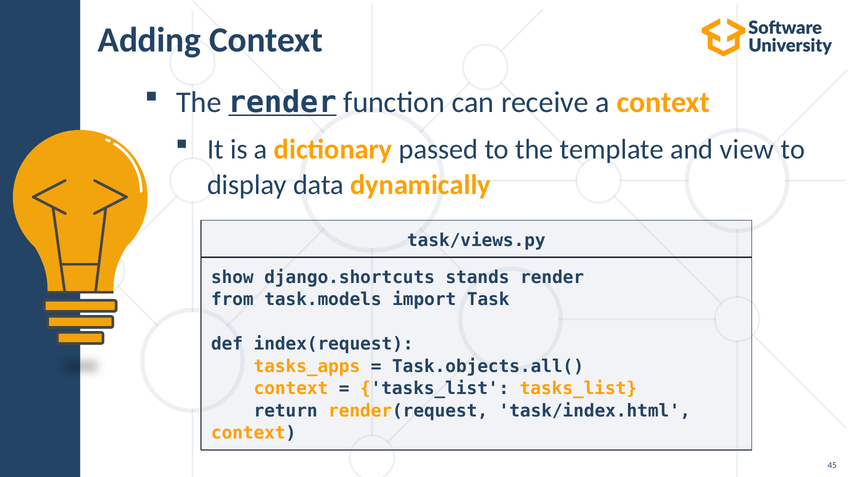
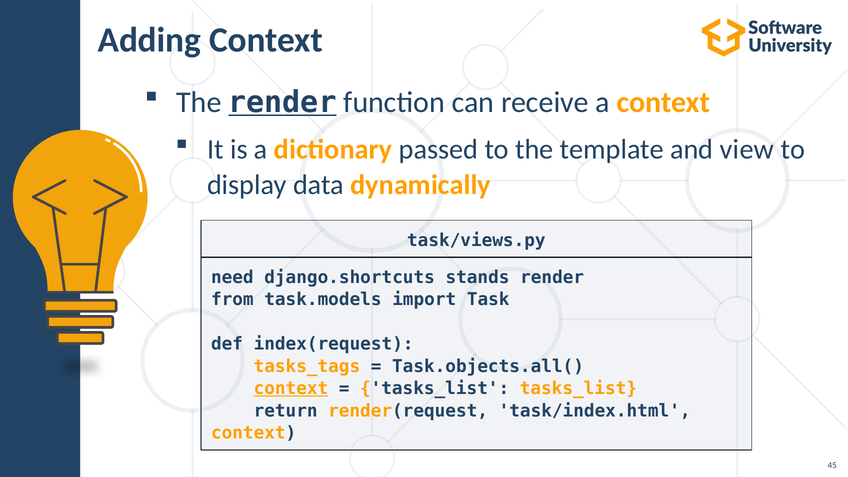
show: show -> need
tasks_apps: tasks_apps -> tasks_tags
context at (291, 388) underline: none -> present
